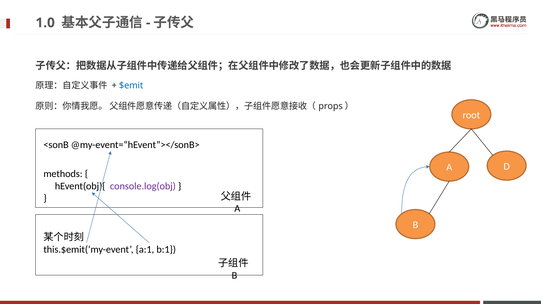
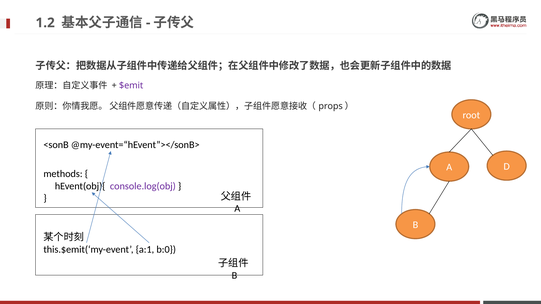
1.0: 1.0 -> 1.2
$emit colour: blue -> purple
b:1: b:1 -> b:0
